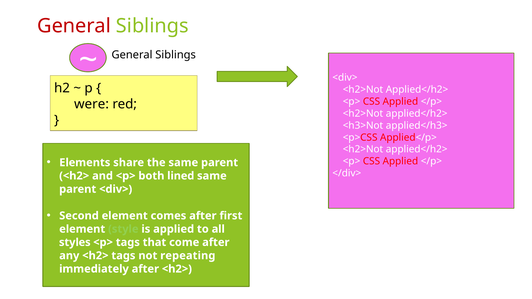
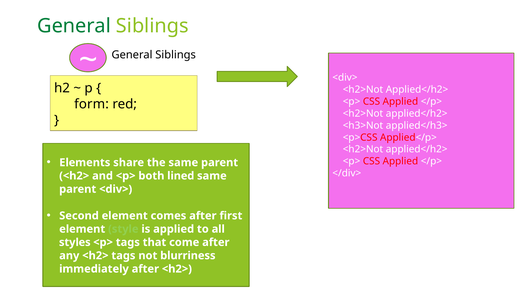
General at (74, 26) colour: red -> green
were: were -> form
repeating: repeating -> blurriness
